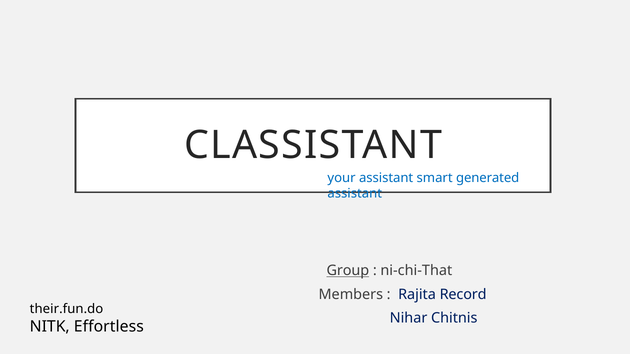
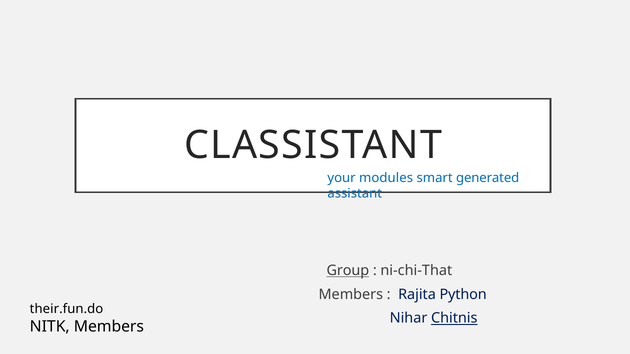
your assistant: assistant -> modules
Record: Record -> Python
Chitnis underline: none -> present
NITK Effortless: Effortless -> Members
